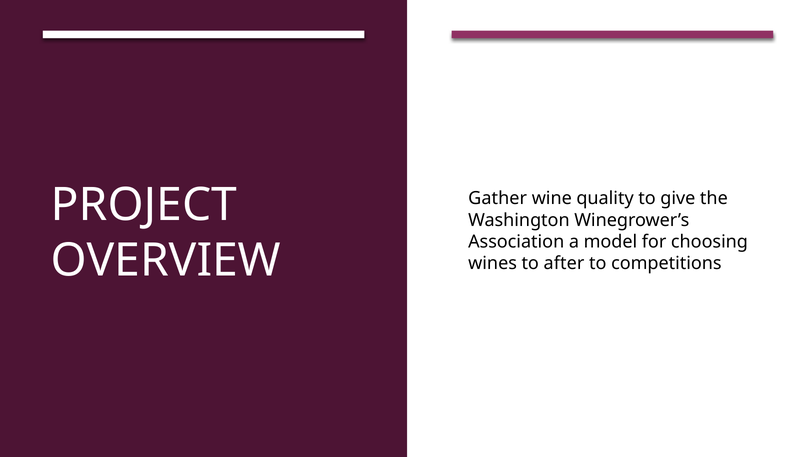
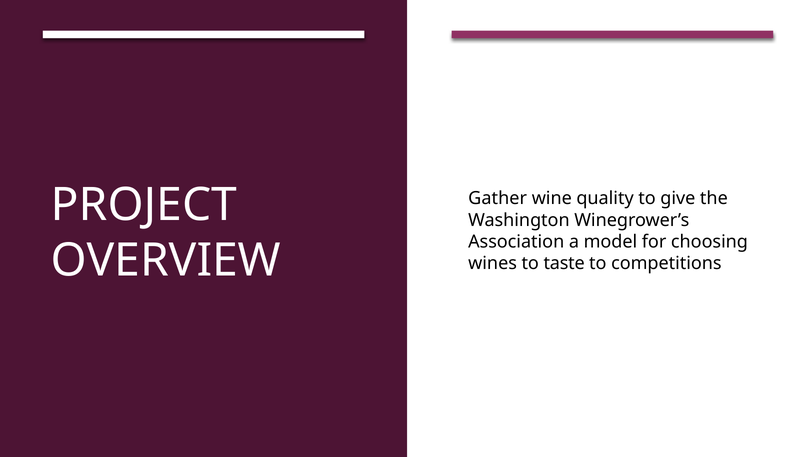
after: after -> taste
